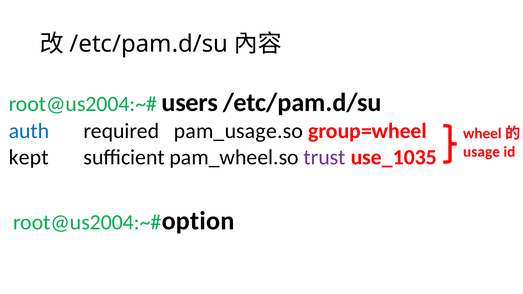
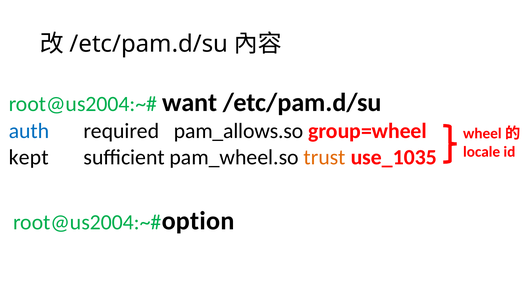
users: users -> want
pam_usage.so: pam_usage.so -> pam_allows.so
usage: usage -> locale
trust colour: purple -> orange
